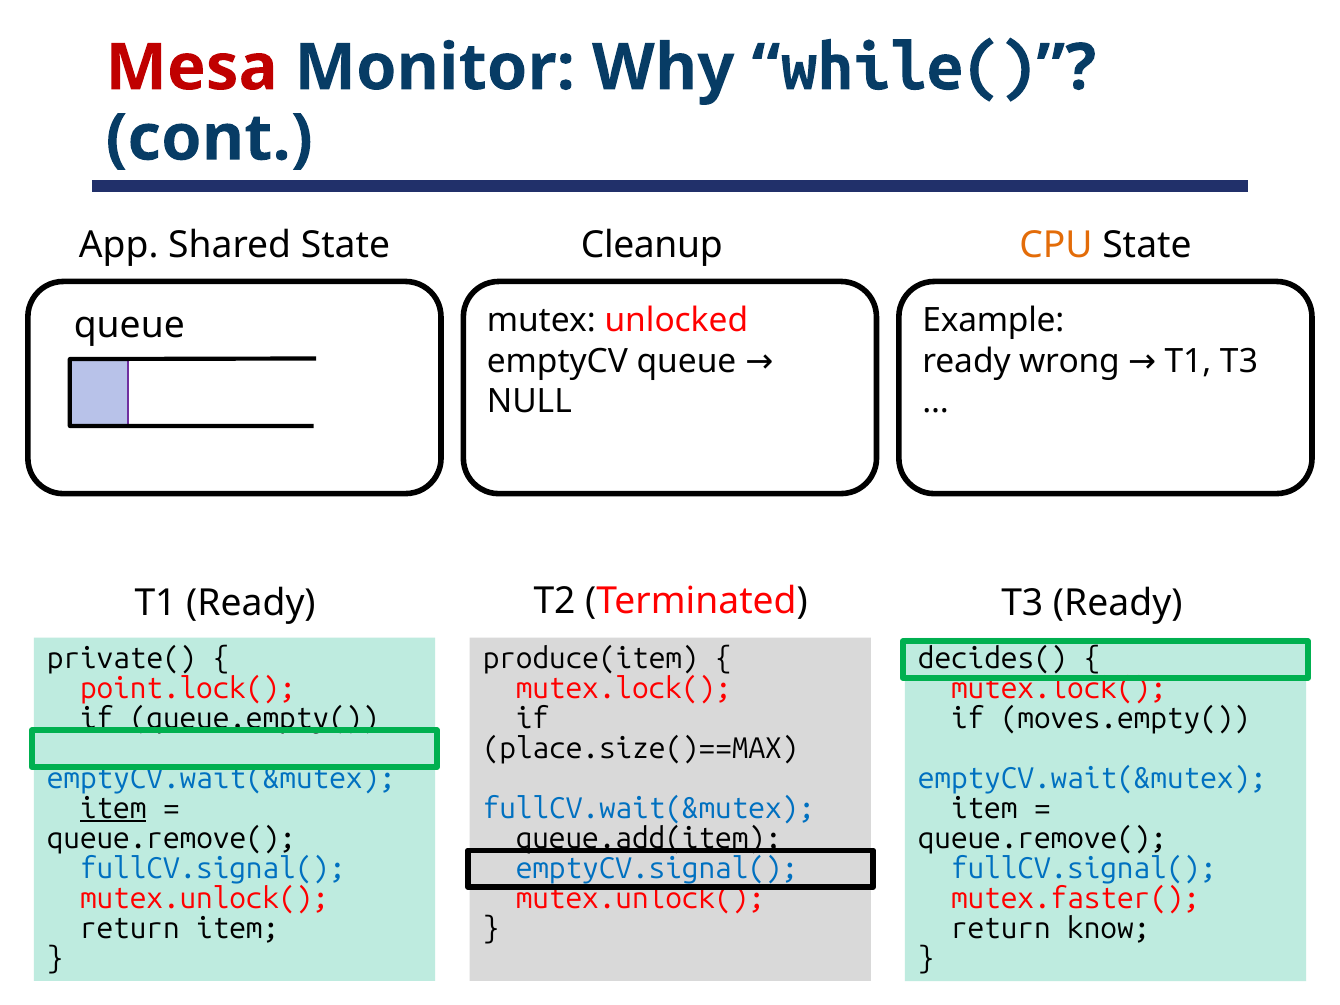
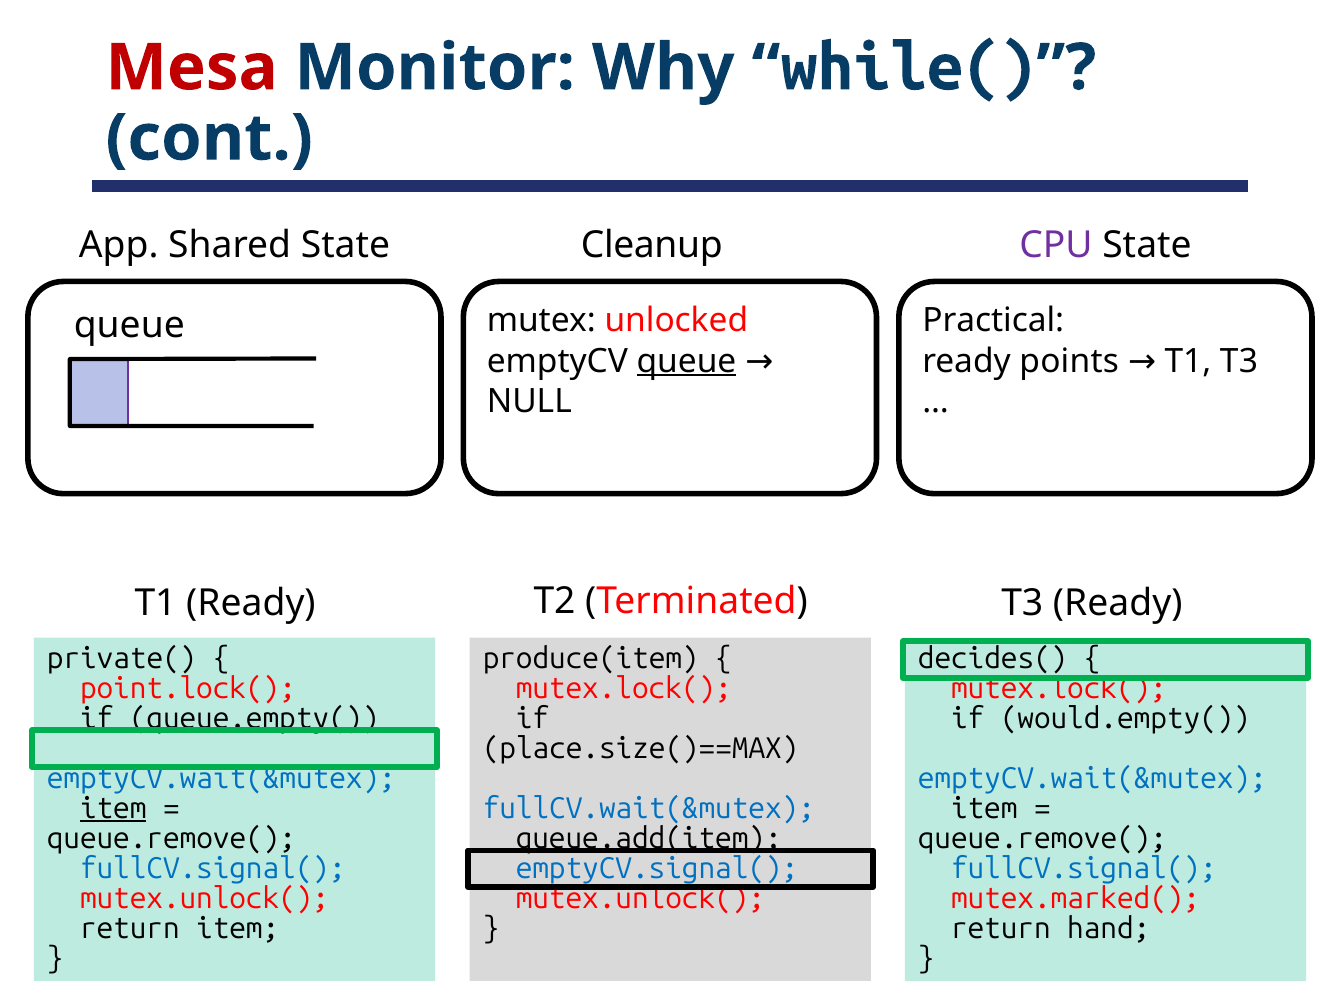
CPU colour: orange -> purple
Example: Example -> Practical
queue at (687, 361) underline: none -> present
wrong: wrong -> points
moves.empty(: moves.empty( -> would.empty(
mutex.faster(: mutex.faster( -> mutex.marked(
know: know -> hand
